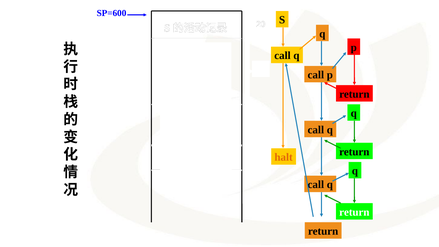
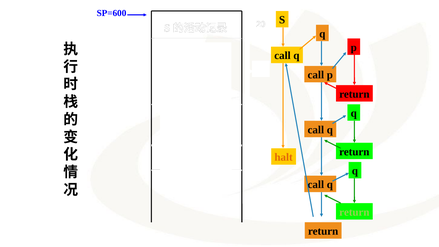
return at (354, 212) colour: white -> light green
